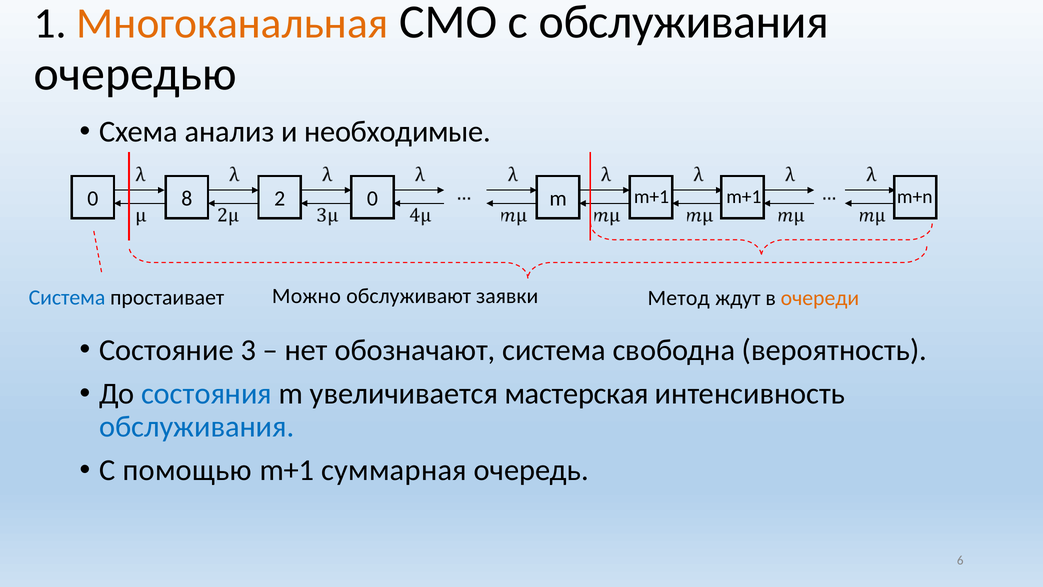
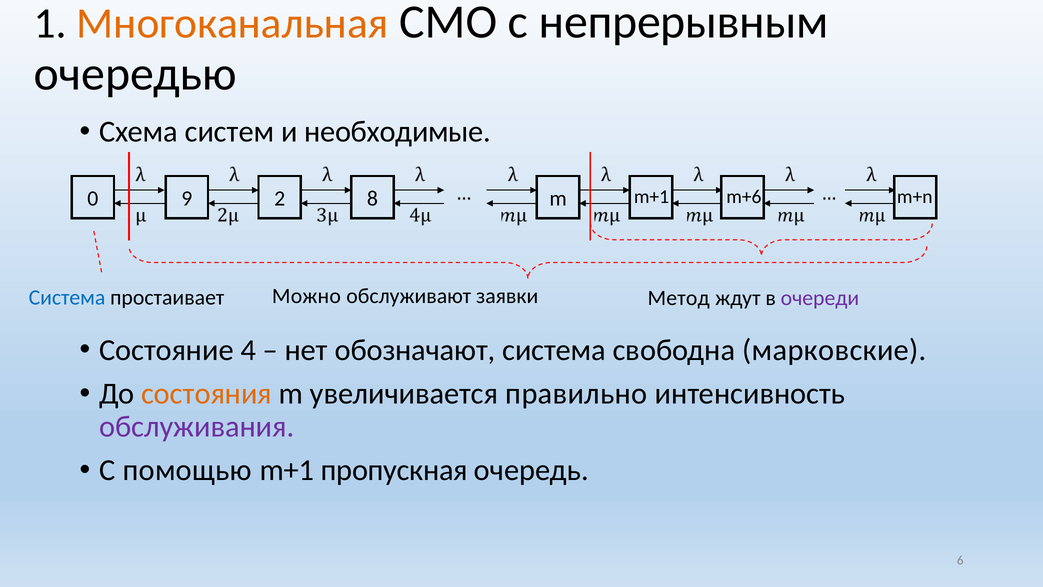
с обслуживания: обслуживания -> непрерывным
анализ: анализ -> систем
8: 8 -> 9
2 0: 0 -> 8
m+1 m+1: m+1 -> m+6
очереди colour: orange -> purple
3: 3 -> 4
вероятность: вероятность -> марковские
состояния colour: blue -> orange
мастерская: мастерская -> правильно
обслуживания at (197, 426) colour: blue -> purple
суммарная: суммарная -> пропускная
